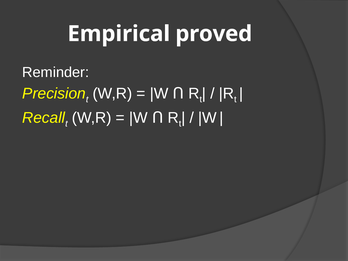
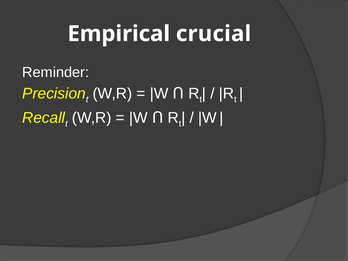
proved: proved -> crucial
